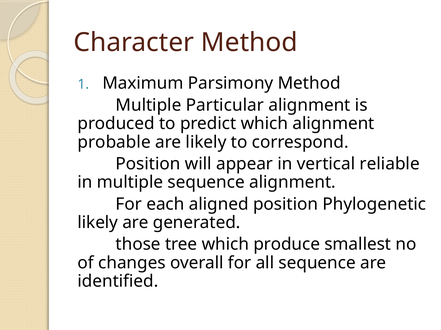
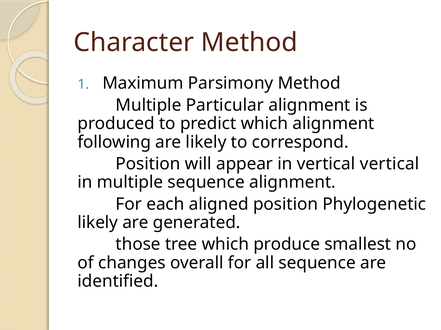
probable: probable -> following
vertical reliable: reliable -> vertical
